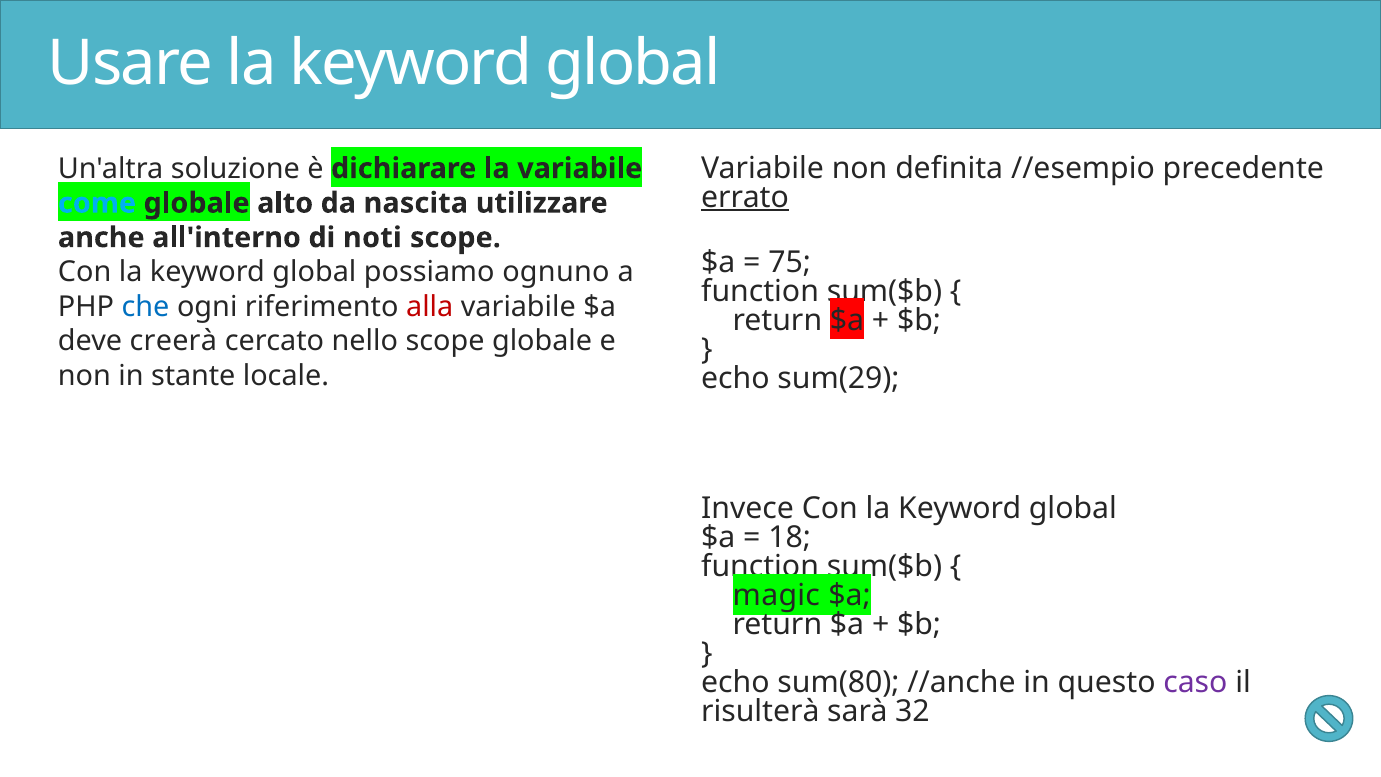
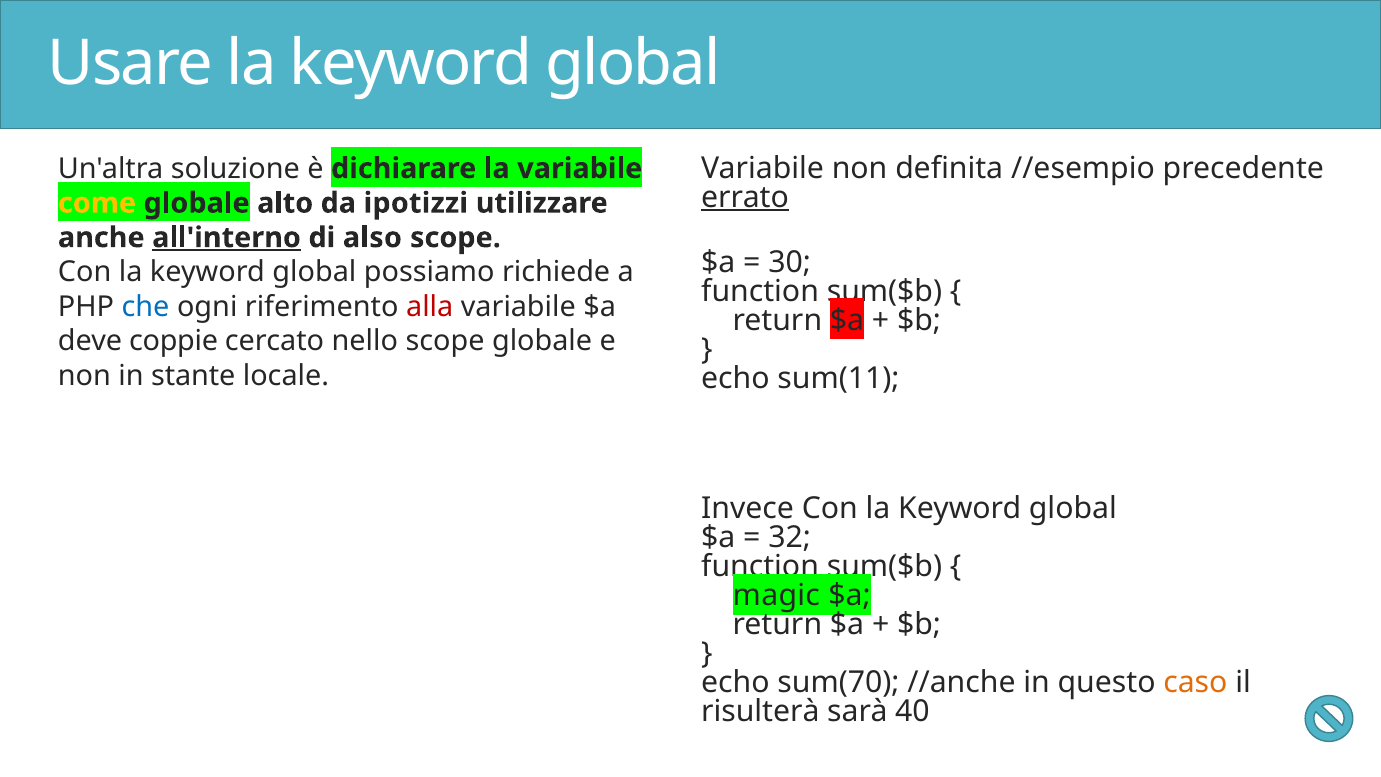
come colour: light blue -> yellow
nascita: nascita -> ipotizzi
all'interno underline: none -> present
noti: noti -> also
75: 75 -> 30
ognuno: ognuno -> richiede
creerà: creerà -> coppie
sum(29: sum(29 -> sum(11
18: 18 -> 32
sum(80: sum(80 -> sum(70
caso colour: purple -> orange
32: 32 -> 40
